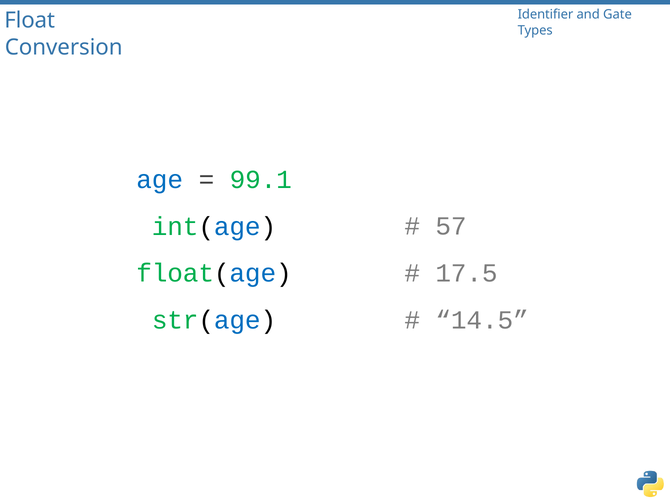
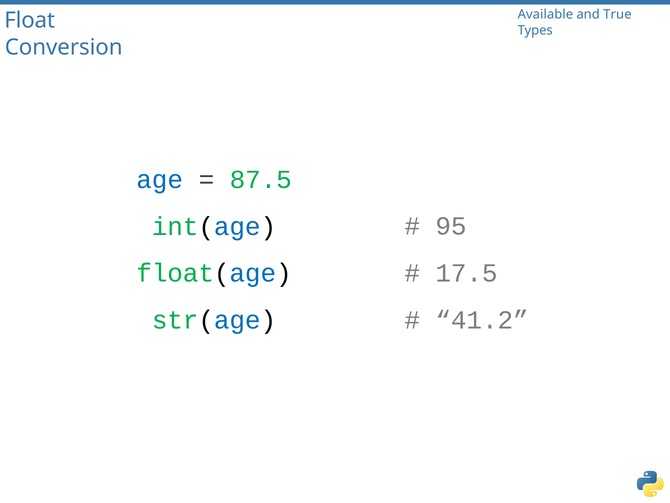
Identifier: Identifier -> Available
Gate: Gate -> True
99.1: 99.1 -> 87.5
57: 57 -> 95
14.5: 14.5 -> 41.2
